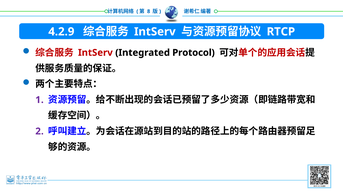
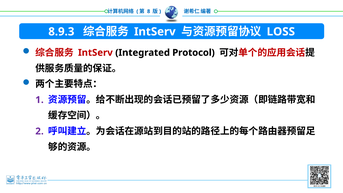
4.2.9: 4.2.9 -> 8.9.3
RTCP: RTCP -> LOSS
